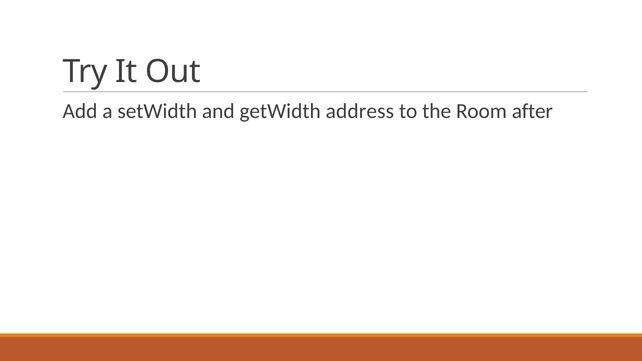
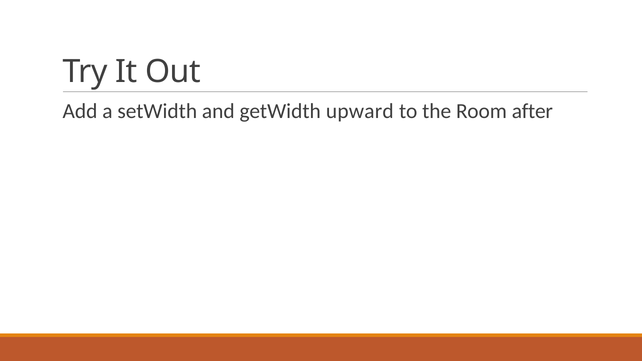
address: address -> upward
